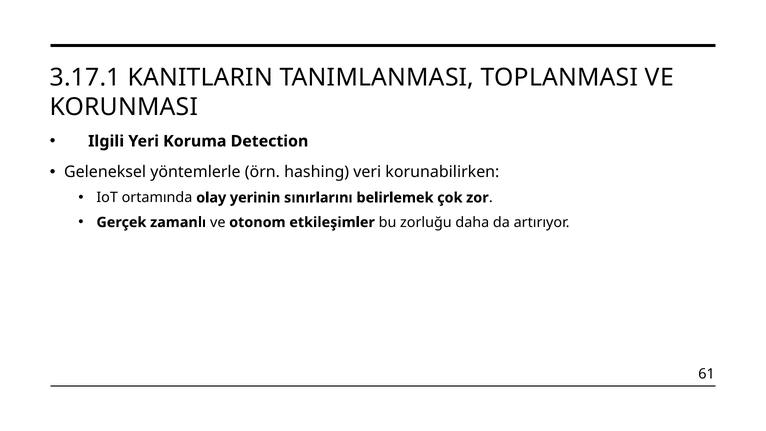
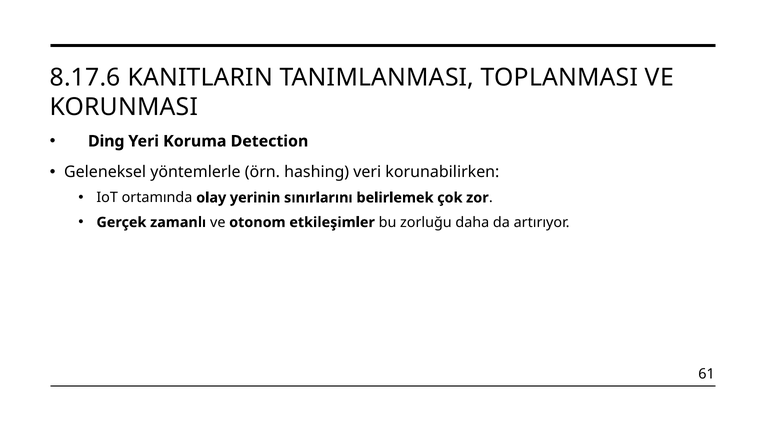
3.17.1: 3.17.1 -> 8.17.6
Ilgili: Ilgili -> Ding
